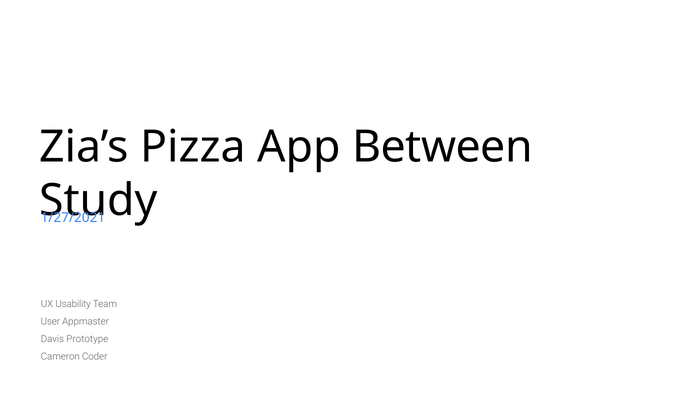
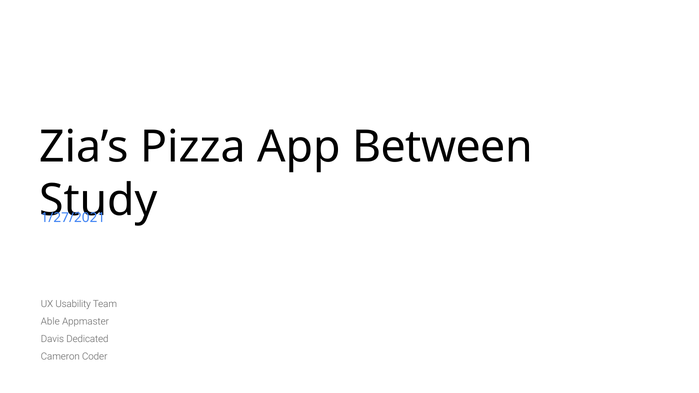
User: User -> Able
Prototype: Prototype -> Dedicated
